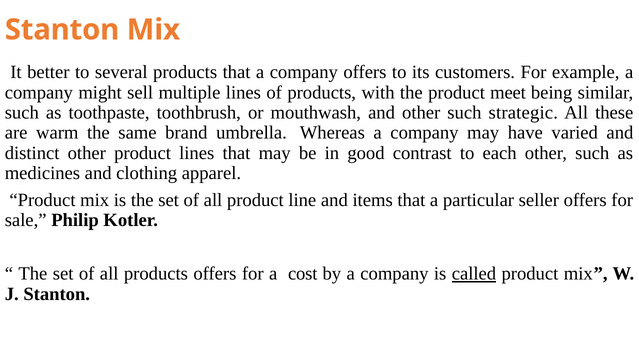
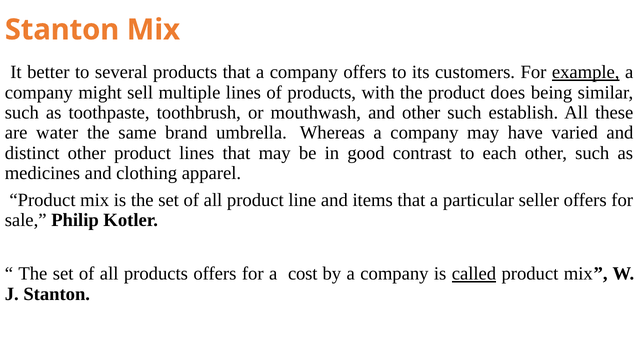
example underline: none -> present
meet: meet -> does
strategic: strategic -> establish
warm: warm -> water
